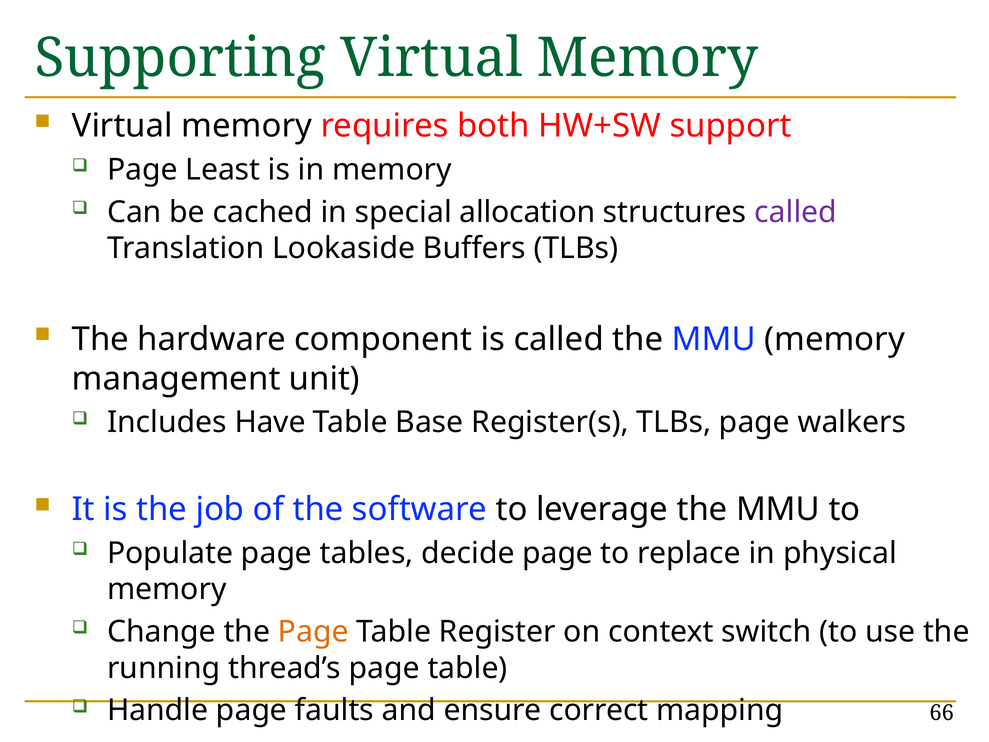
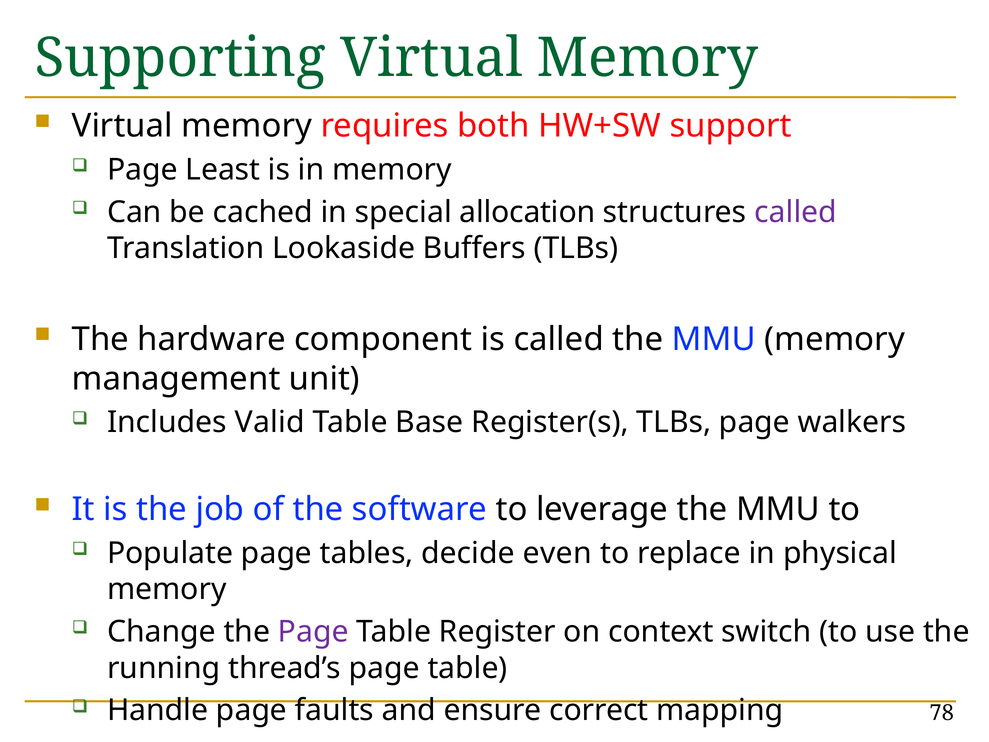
Have: Have -> Valid
decide page: page -> even
Page at (313, 632) colour: orange -> purple
66: 66 -> 78
